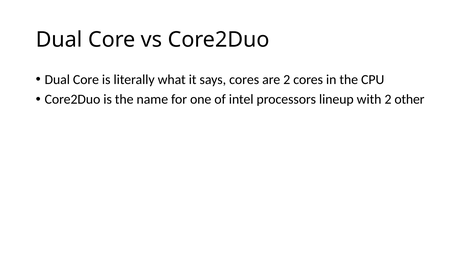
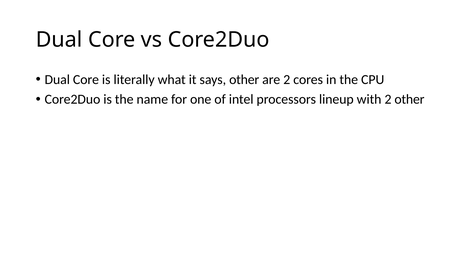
says cores: cores -> other
